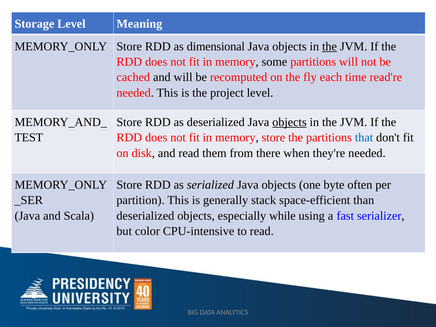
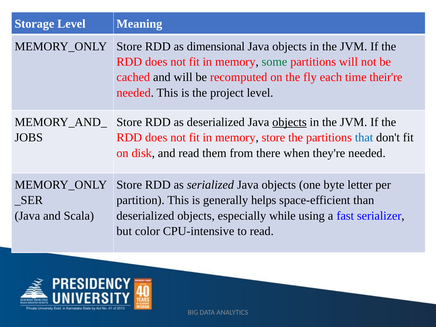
the at (330, 46) underline: present -> none
some colour: black -> green
read're: read're -> their're
TEST: TEST -> JOBS
often: often -> letter
stack: stack -> helps
